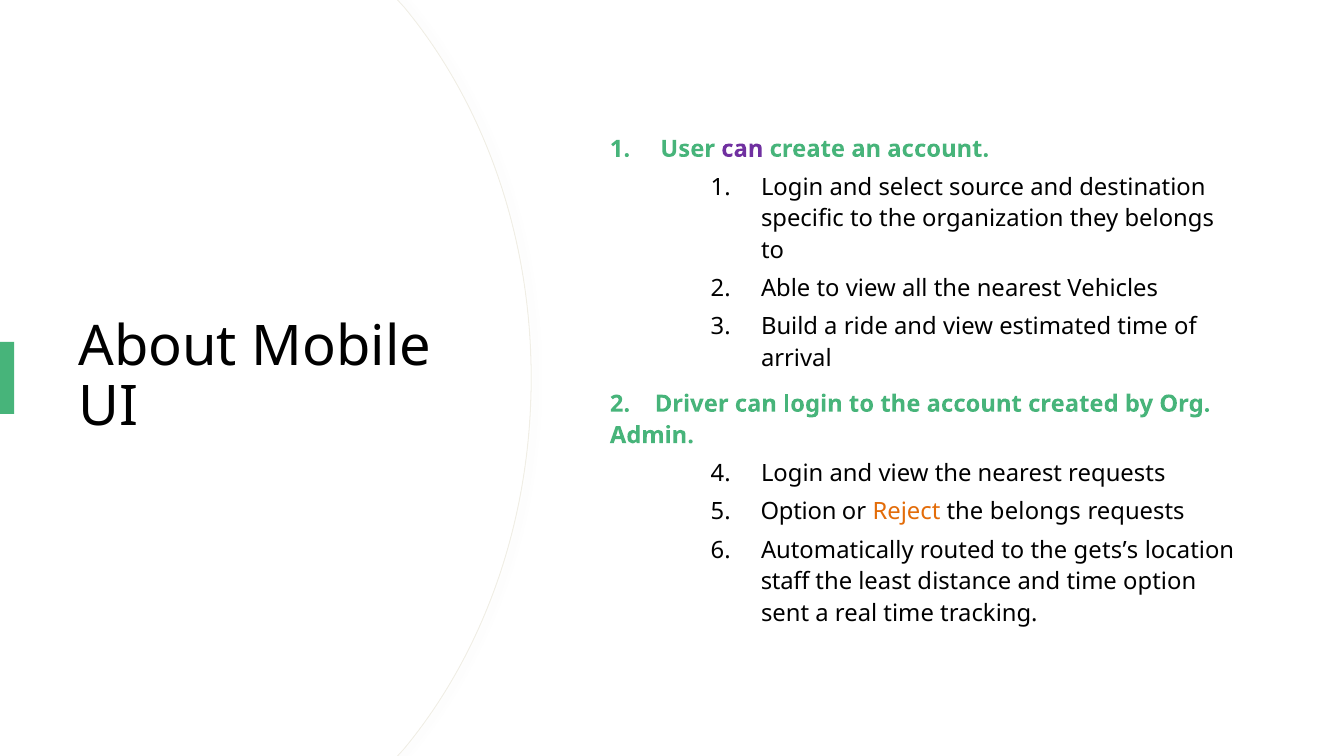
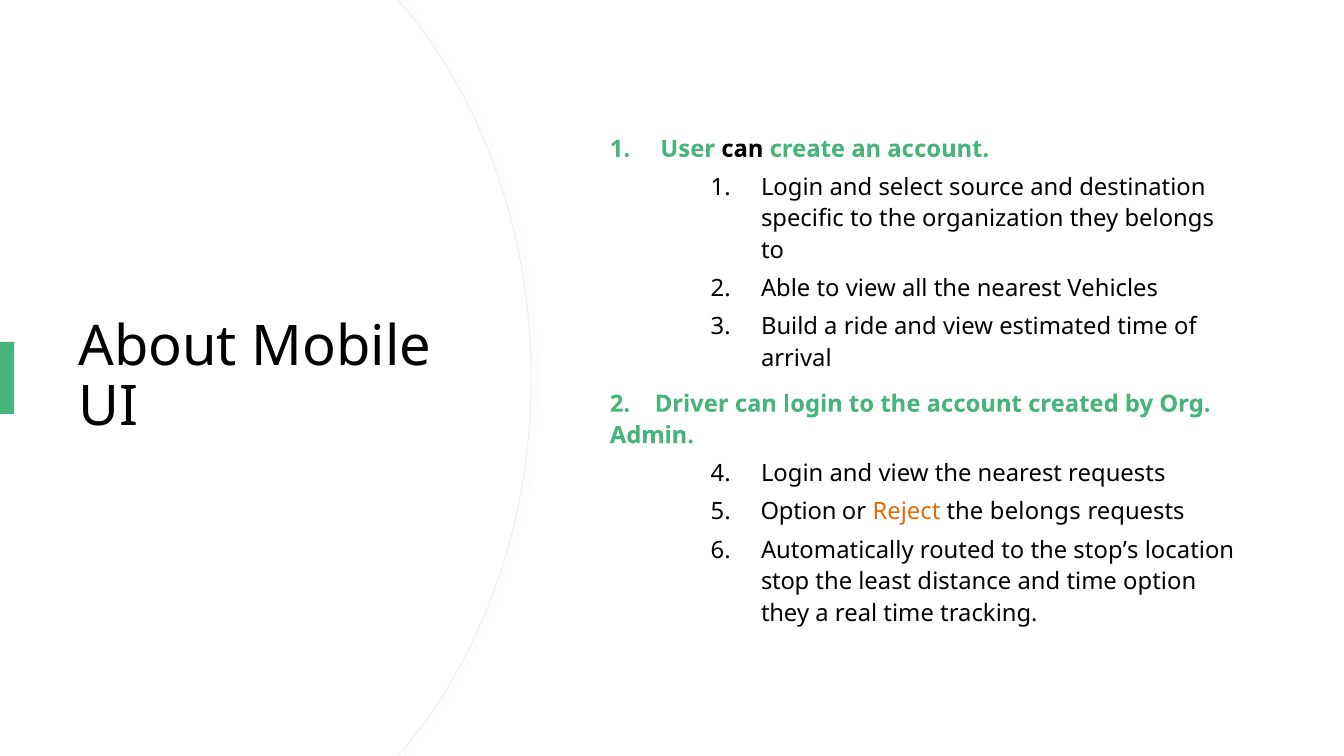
can at (742, 149) colour: purple -> black
gets’s: gets’s -> stop’s
staff: staff -> stop
sent at (785, 613): sent -> they
